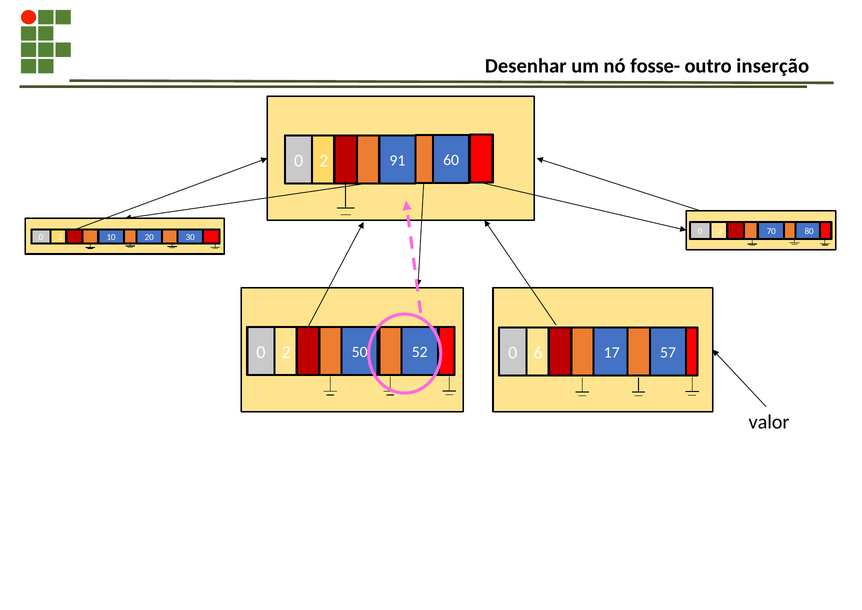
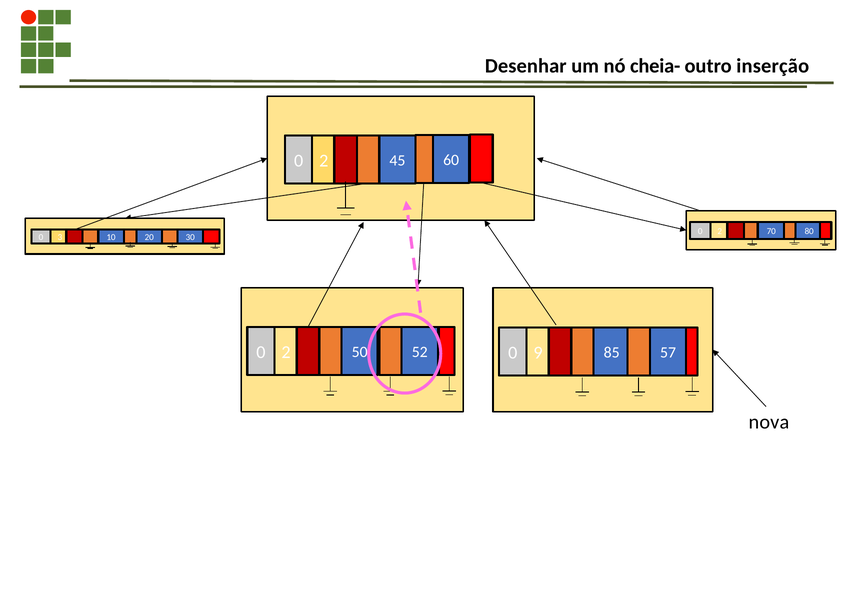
fosse-: fosse- -> cheia-
91: 91 -> 45
6: 6 -> 9
17: 17 -> 85
valor: valor -> nova
